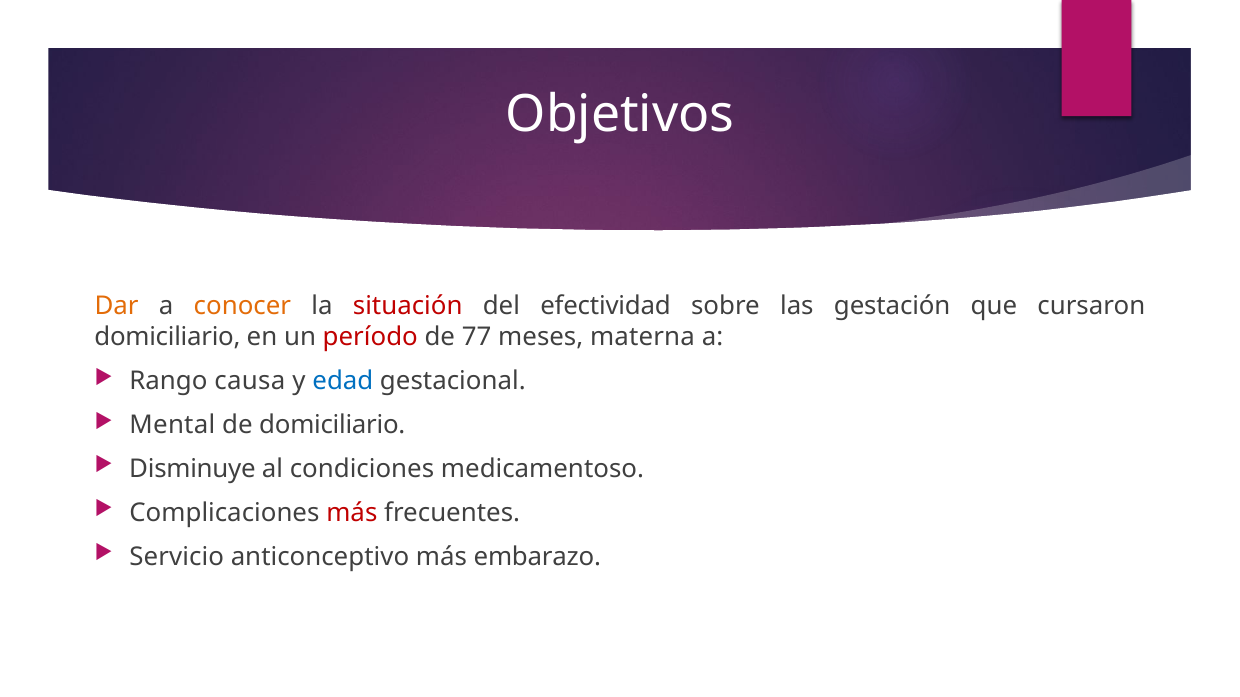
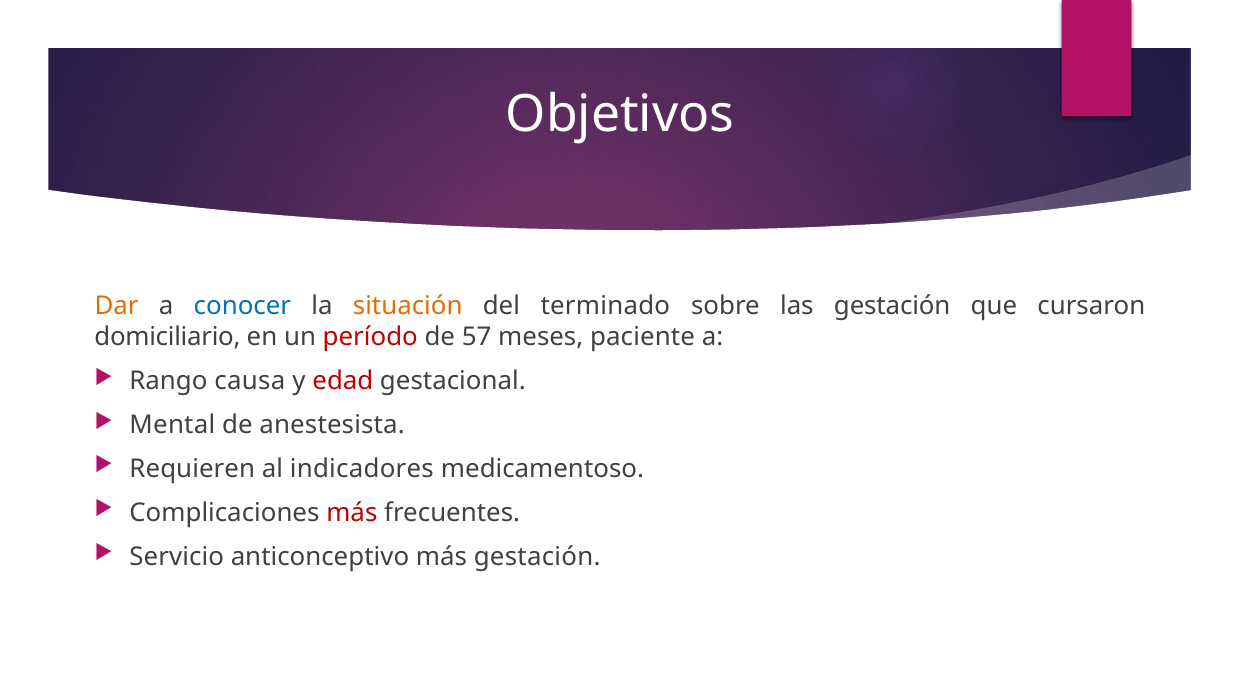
conocer colour: orange -> blue
situación colour: red -> orange
efectividad: efectividad -> terminado
77: 77 -> 57
materna: materna -> paciente
edad colour: blue -> red
de domiciliario: domiciliario -> anestesista
Disminuye: Disminuye -> Requieren
condiciones: condiciones -> indicadores
más embarazo: embarazo -> gestación
